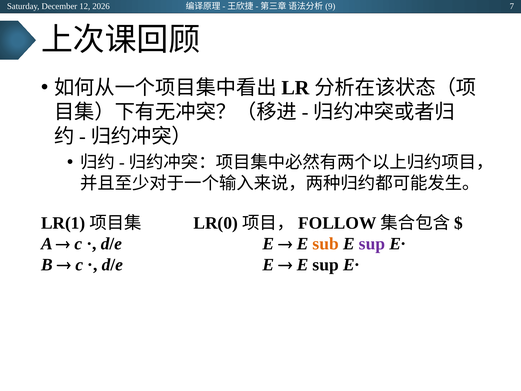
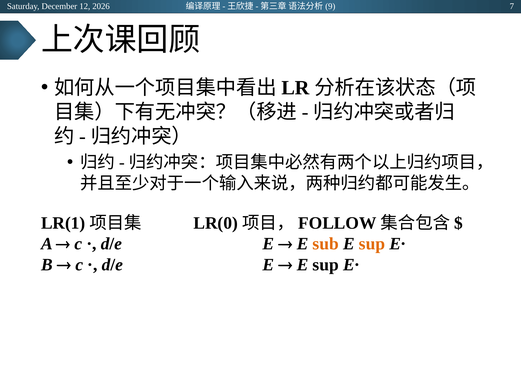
sup at (372, 244) colour: purple -> orange
